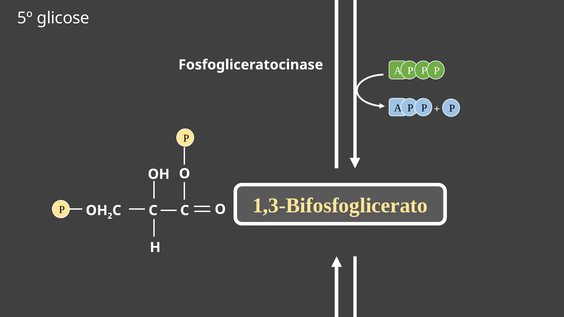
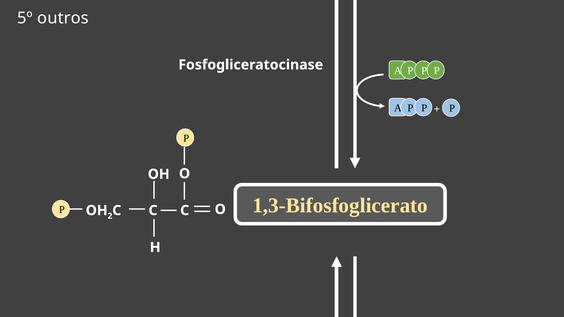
glicose: glicose -> outros
